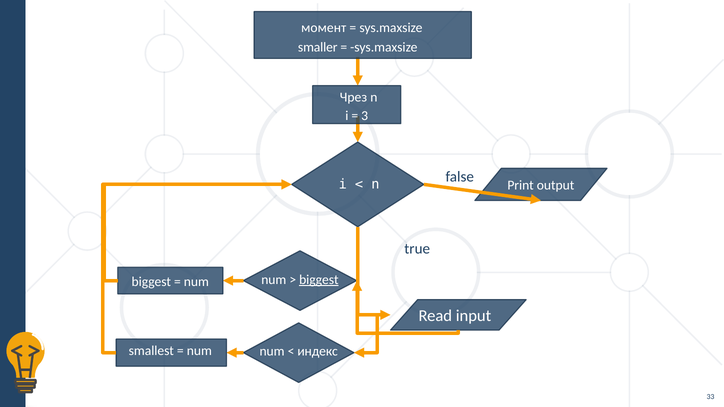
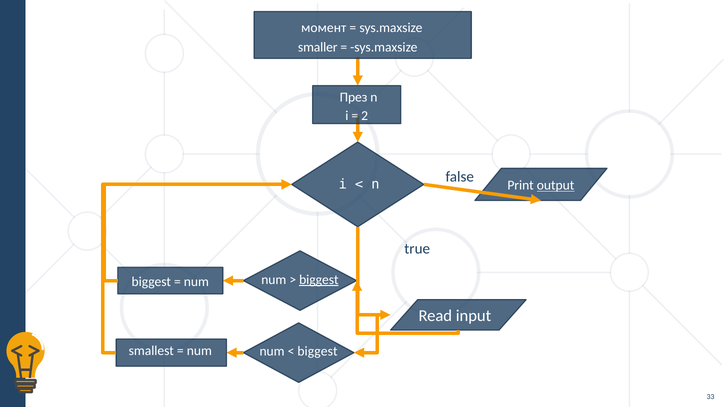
Чрез: Чрез -> През
3: 3 -> 2
output underline: none -> present
индекс at (318, 351): индекс -> biggest
